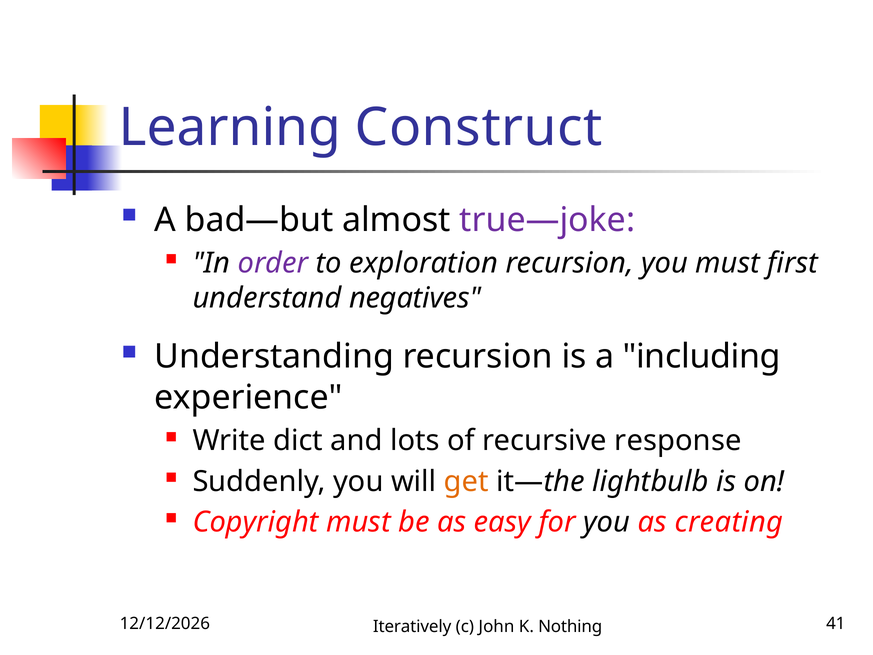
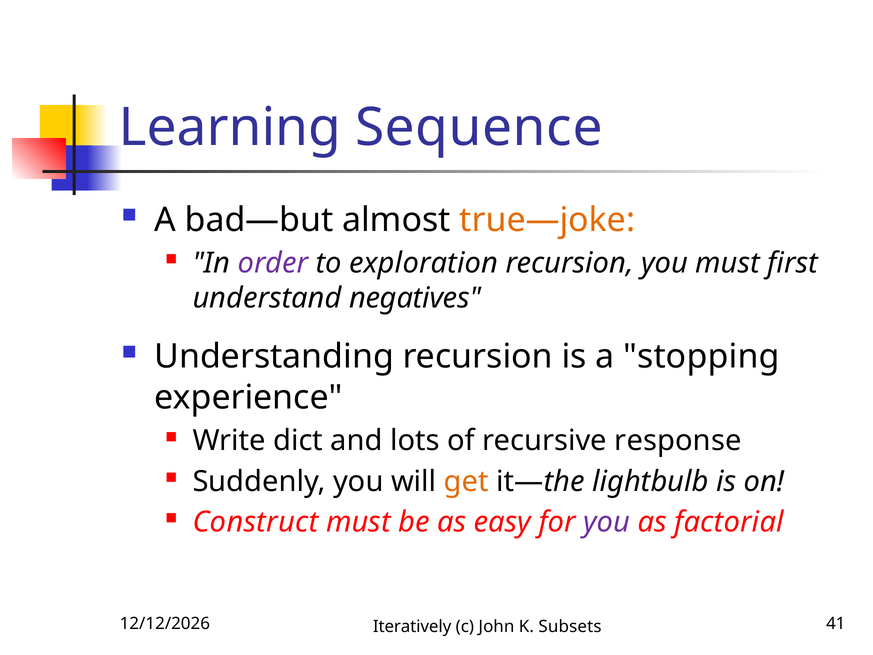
Construct: Construct -> Sequence
true—joke colour: purple -> orange
including: including -> stopping
Copyright: Copyright -> Construct
you at (607, 522) colour: black -> purple
creating: creating -> factorial
Nothing: Nothing -> Subsets
